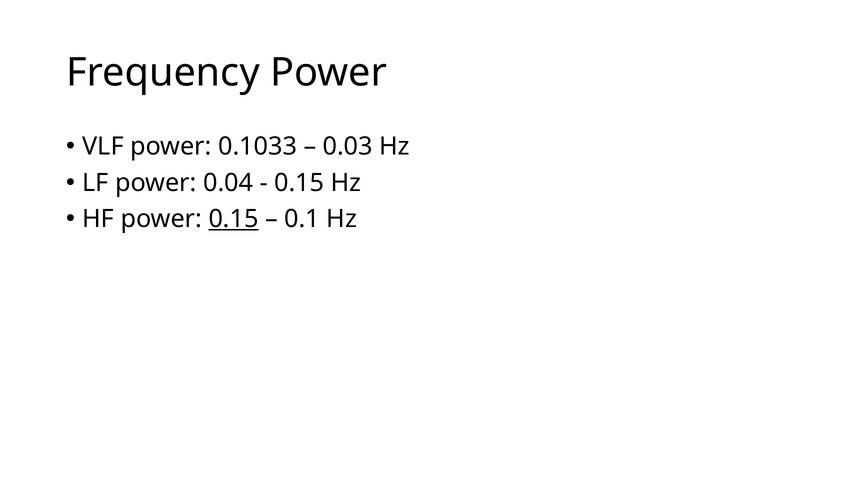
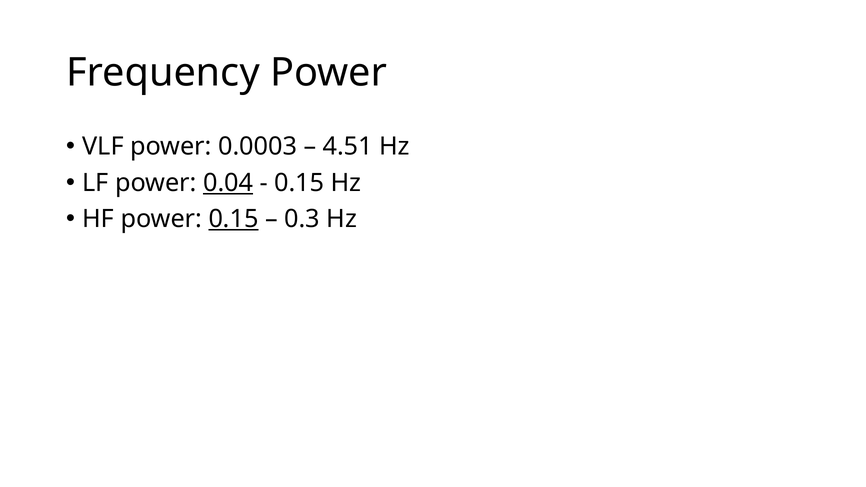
0.1033: 0.1033 -> 0.0003
0.03: 0.03 -> 4.51
0.04 underline: none -> present
0.1: 0.1 -> 0.3
